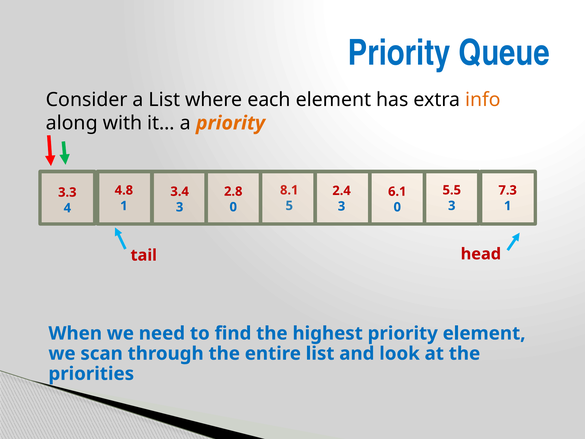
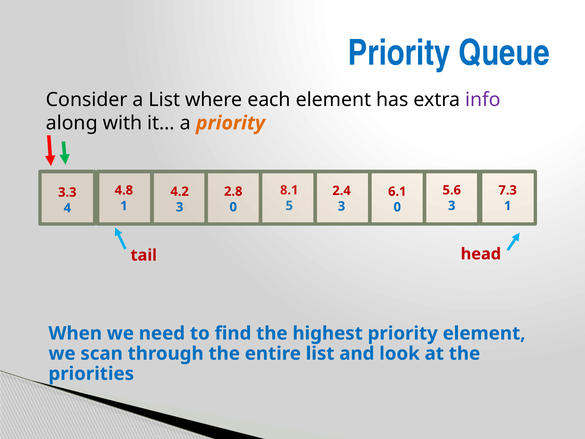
info colour: orange -> purple
5.5: 5.5 -> 5.6
3.4: 3.4 -> 4.2
